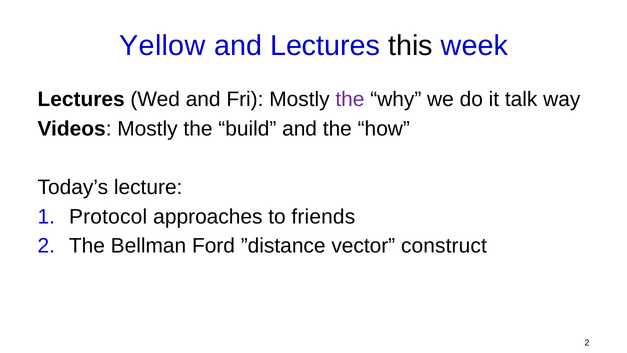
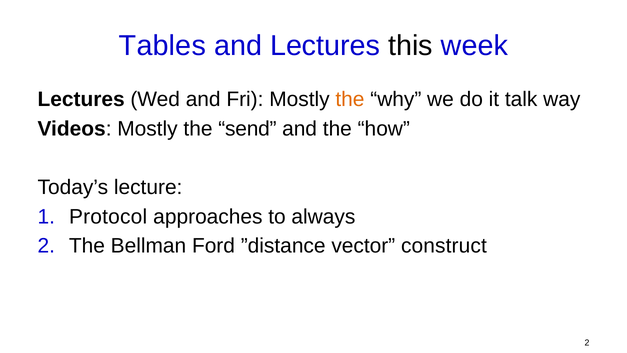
Yellow: Yellow -> Tables
the at (350, 99) colour: purple -> orange
build: build -> send
friends: friends -> always
